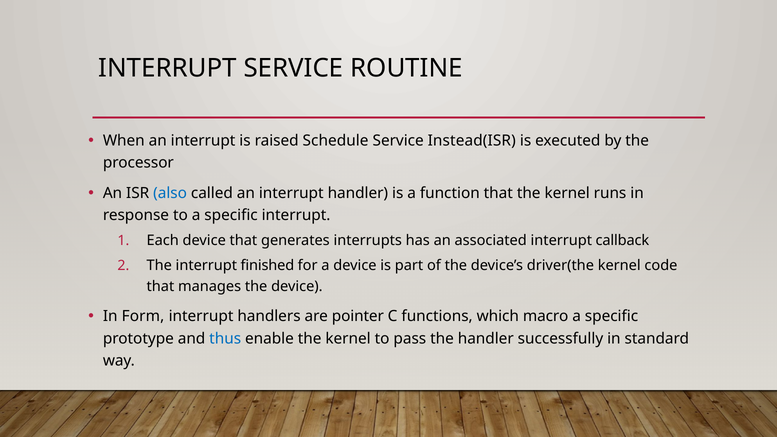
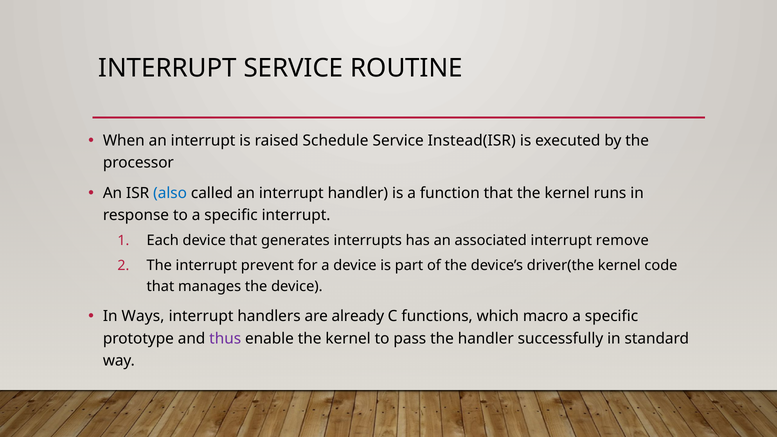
callback: callback -> remove
finished: finished -> prevent
Form: Form -> Ways
pointer: pointer -> already
thus colour: blue -> purple
